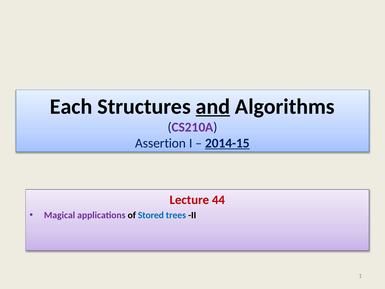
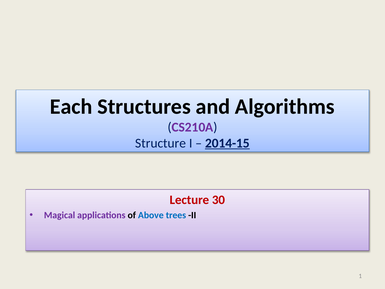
and underline: present -> none
Assertion: Assertion -> Structure
44: 44 -> 30
Stored: Stored -> Above
